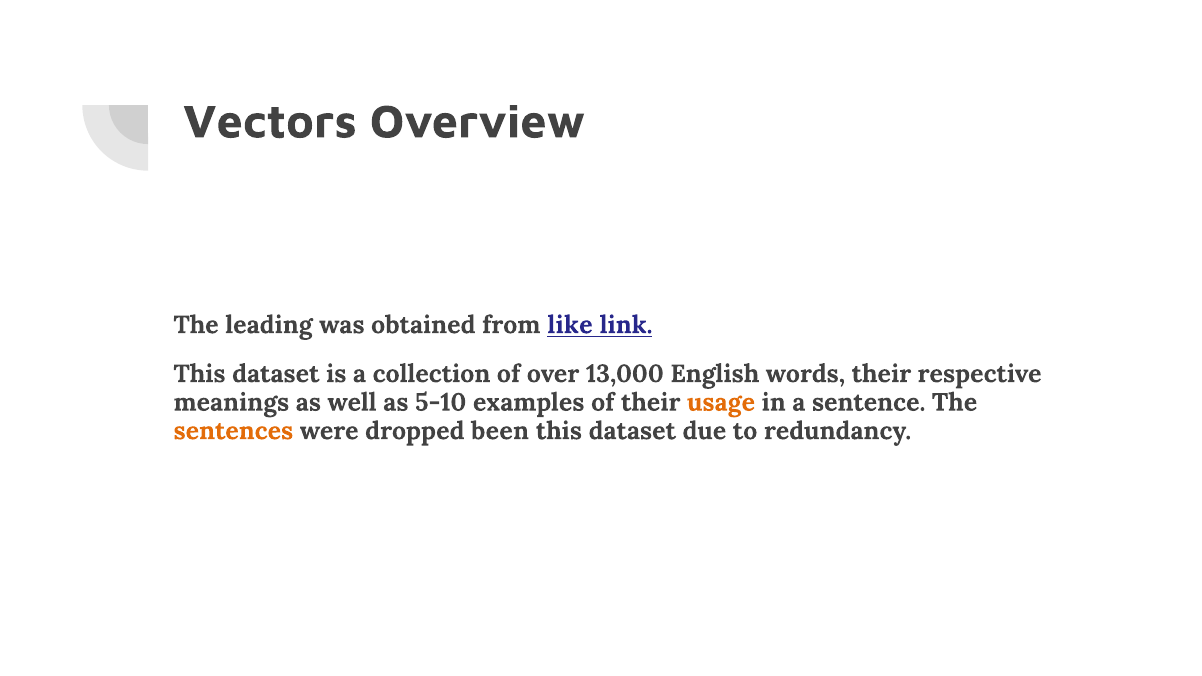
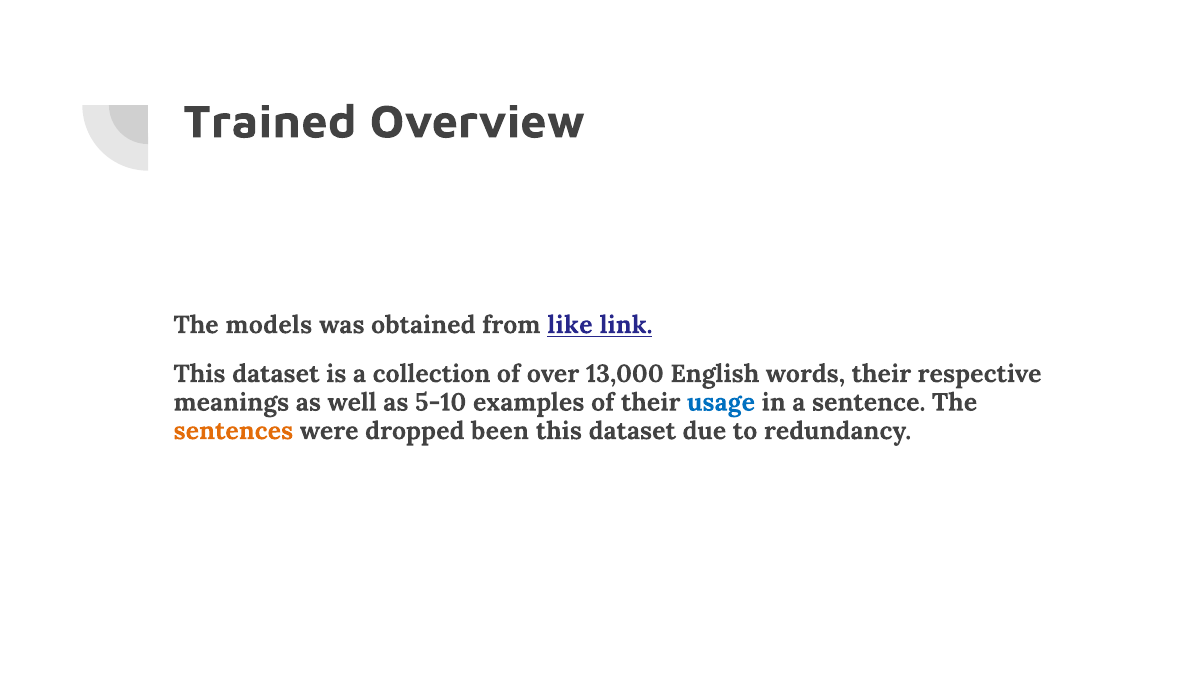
Vectors: Vectors -> Trained
leading: leading -> models
usage colour: orange -> blue
